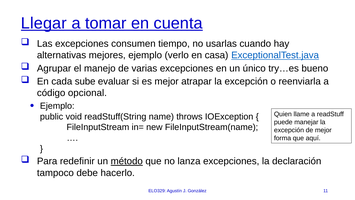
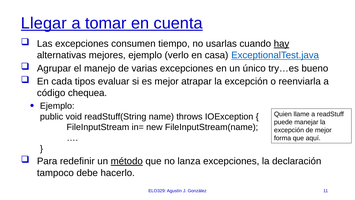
hay underline: none -> present
sube: sube -> tipos
opcional: opcional -> chequea
